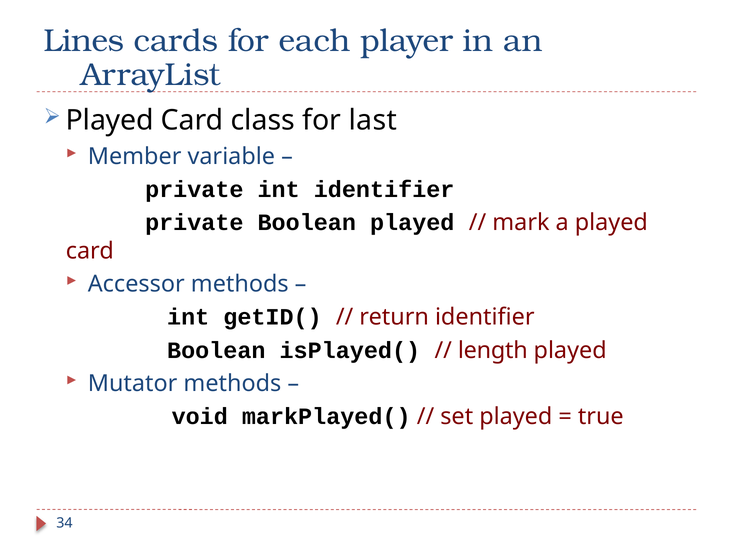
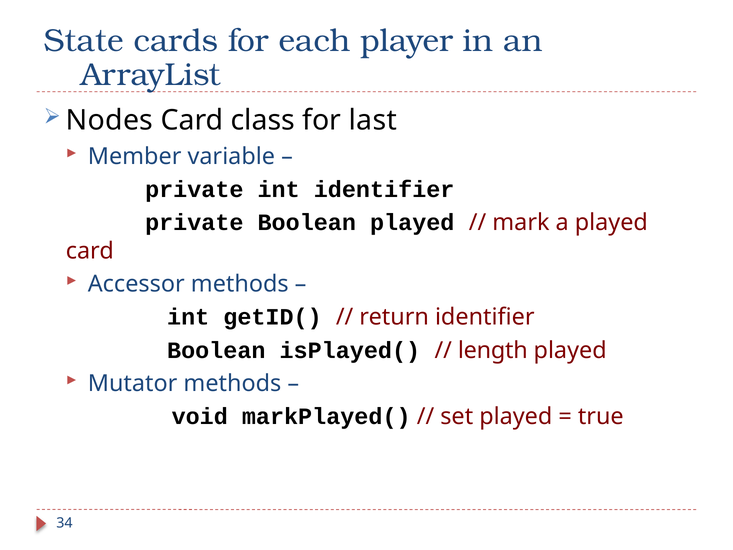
Lines: Lines -> State
Played at (110, 120): Played -> Nodes
